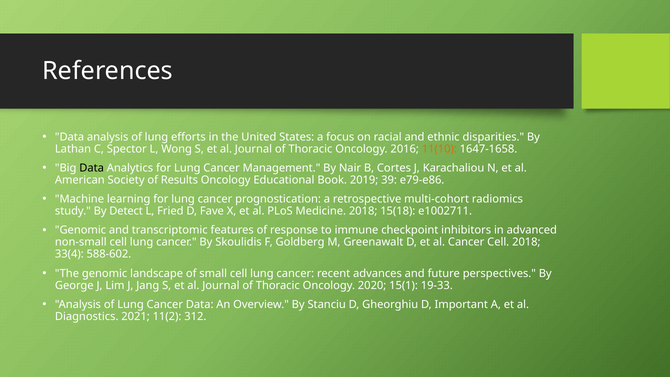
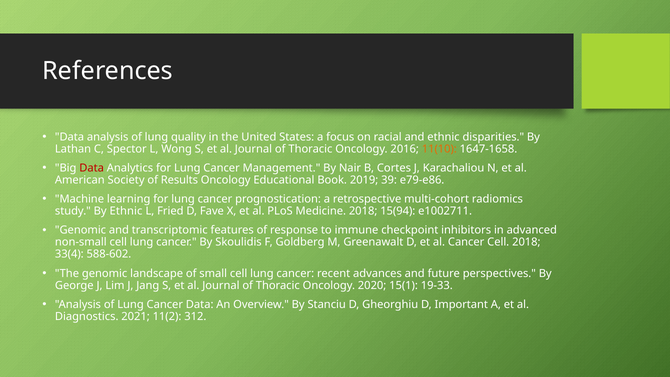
efforts: efforts -> quality
Data at (92, 168) colour: black -> red
By Detect: Detect -> Ethnic
15(18: 15(18 -> 15(94
